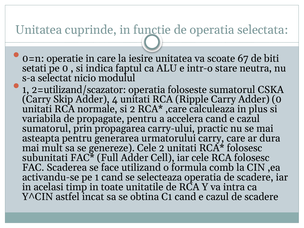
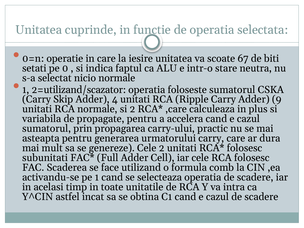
nicio modulul: modulul -> normale
Adder 0: 0 -> 9
